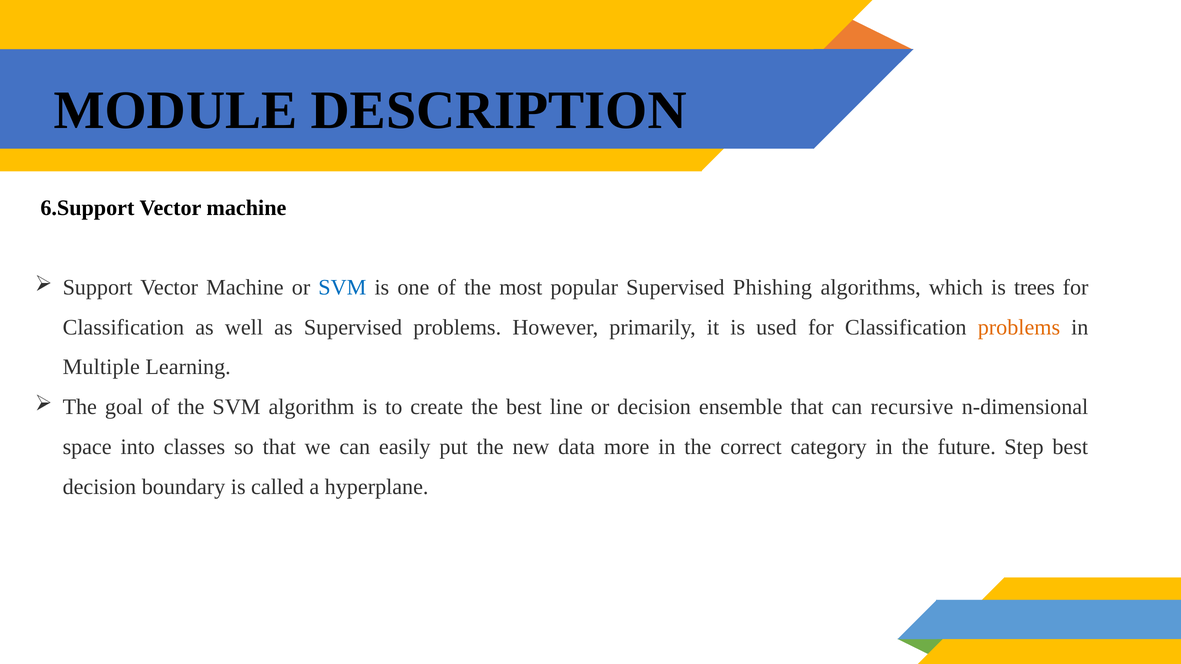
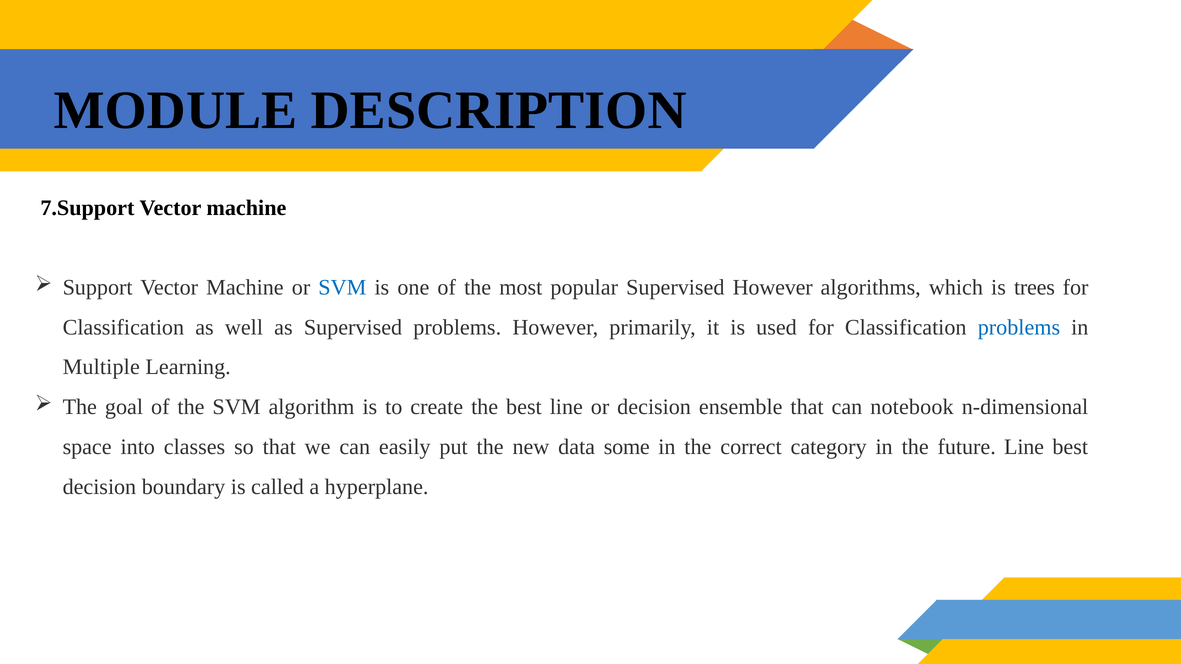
6.Support: 6.Support -> 7.Support
Supervised Phishing: Phishing -> However
problems at (1019, 327) colour: orange -> blue
recursive: recursive -> notebook
more: more -> some
future Step: Step -> Line
